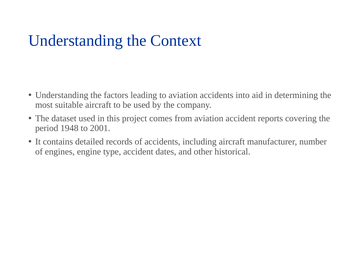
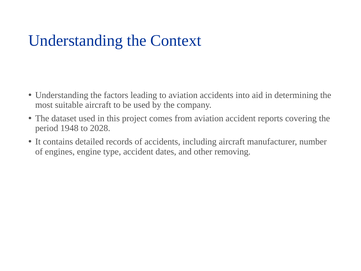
2001: 2001 -> 2028
historical: historical -> removing
